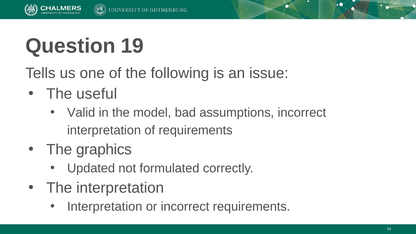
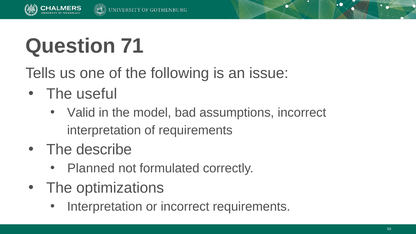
19: 19 -> 71
graphics: graphics -> describe
Updated: Updated -> Planned
The interpretation: interpretation -> optimizations
